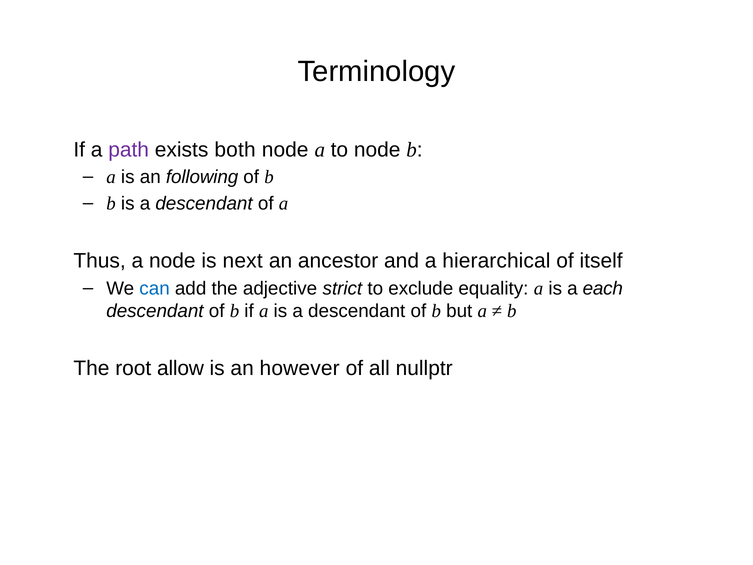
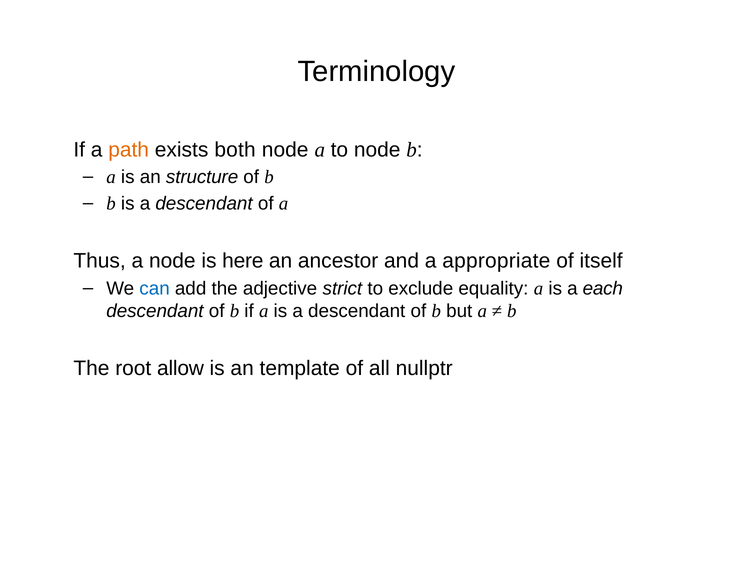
path colour: purple -> orange
following: following -> structure
next: next -> here
hierarchical: hierarchical -> appropriate
however: however -> template
